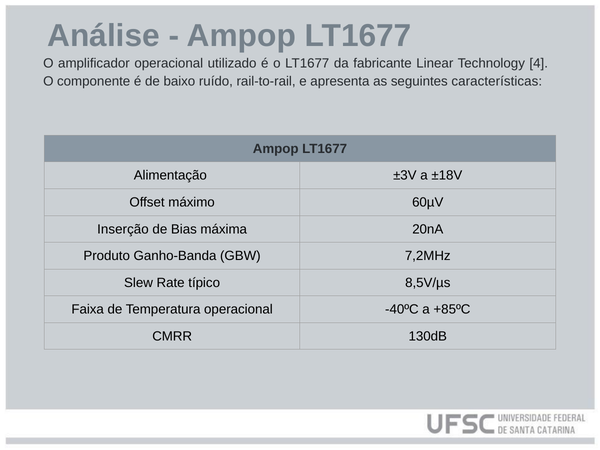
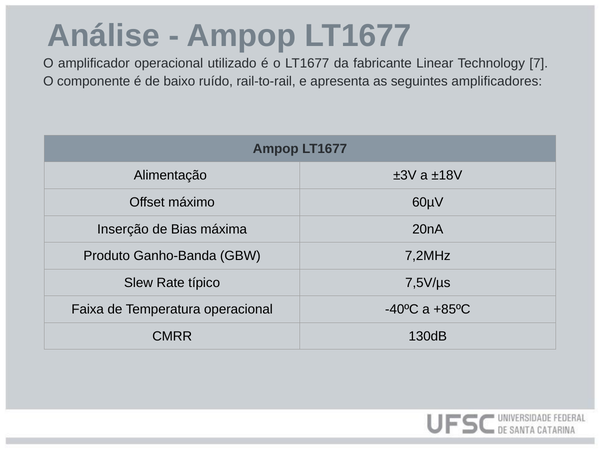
4: 4 -> 7
características: características -> amplificadores
8,5V/µs: 8,5V/µs -> 7,5V/µs
